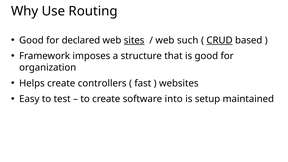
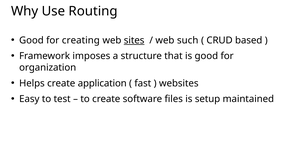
declared: declared -> creating
CRUD underline: present -> none
controllers: controllers -> application
into: into -> files
